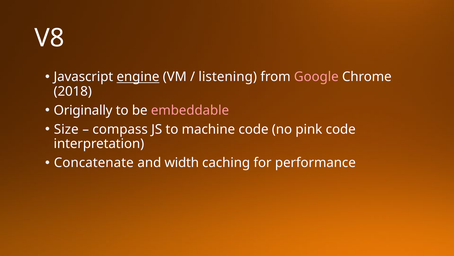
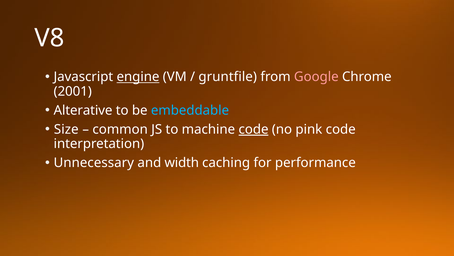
listening: listening -> gruntfile
2018: 2018 -> 2001
Originally: Originally -> Alterative
embeddable colour: pink -> light blue
compass: compass -> common
code at (253, 129) underline: none -> present
Concatenate: Concatenate -> Unnecessary
